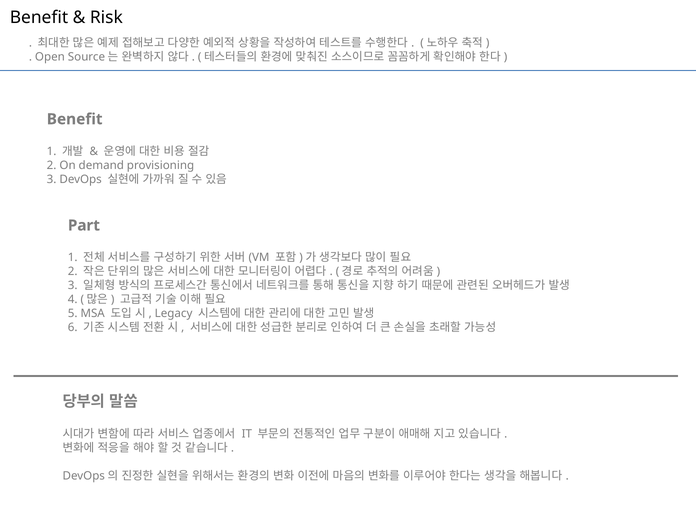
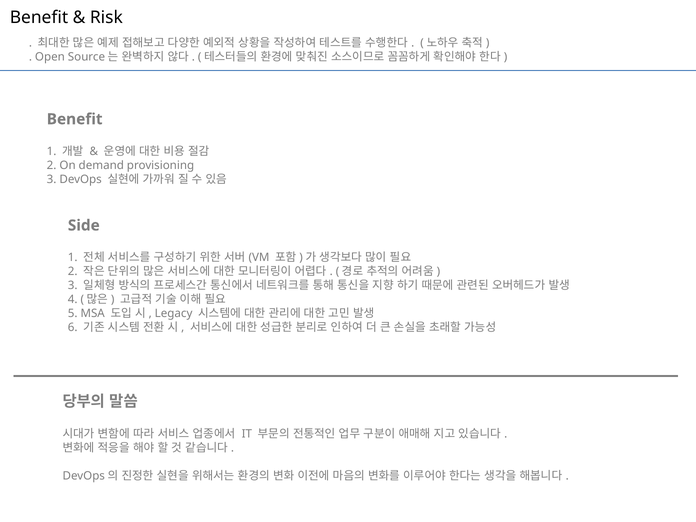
Part: Part -> Side
